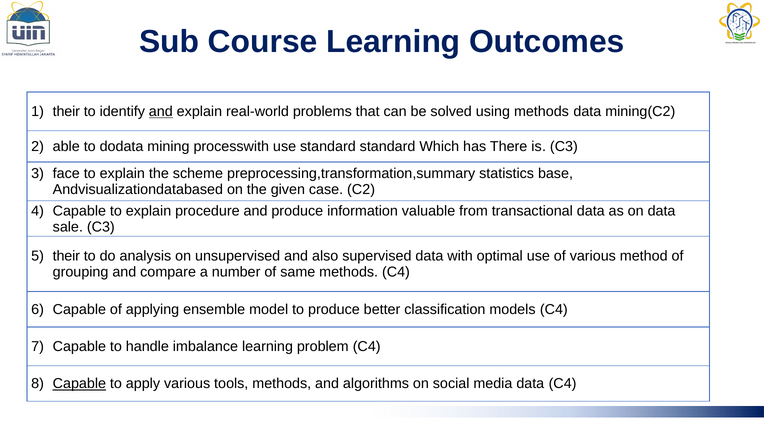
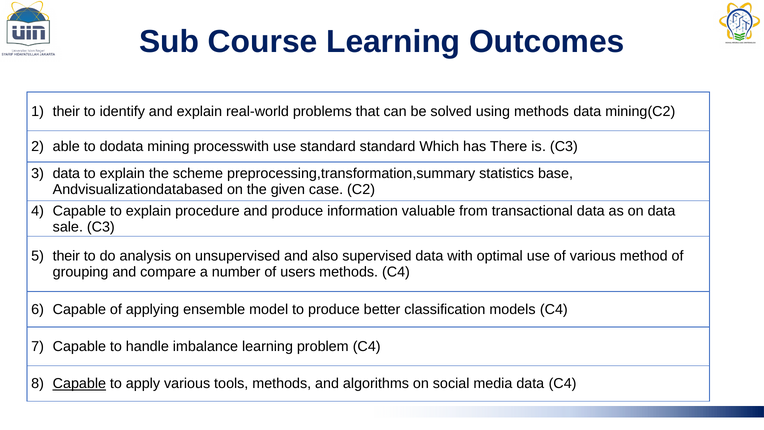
and at (161, 112) underline: present -> none
face at (66, 174): face -> data
same: same -> users
